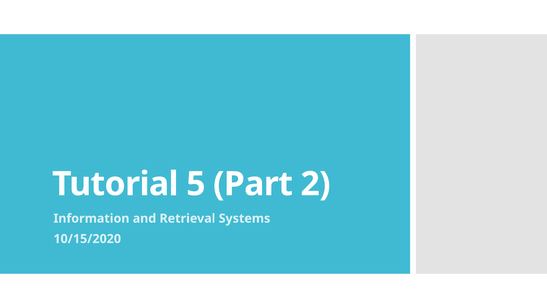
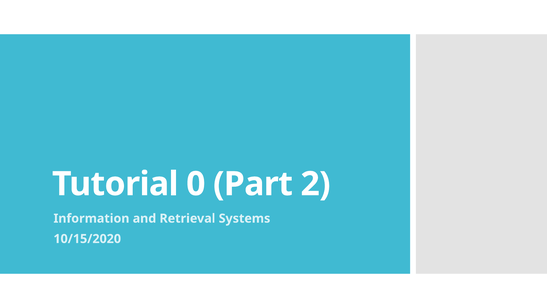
5: 5 -> 0
